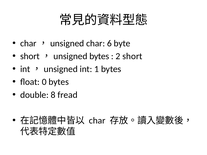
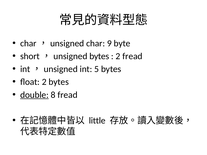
6: 6 -> 9
2 short: short -> fread
1: 1 -> 5
float 0: 0 -> 2
double underline: none -> present
char at (97, 121): char -> little
